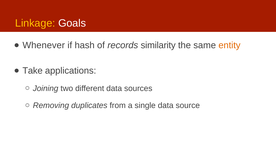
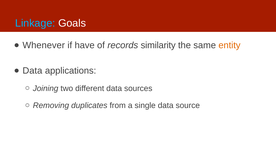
Linkage colour: yellow -> light blue
hash: hash -> have
Take at (33, 71): Take -> Data
